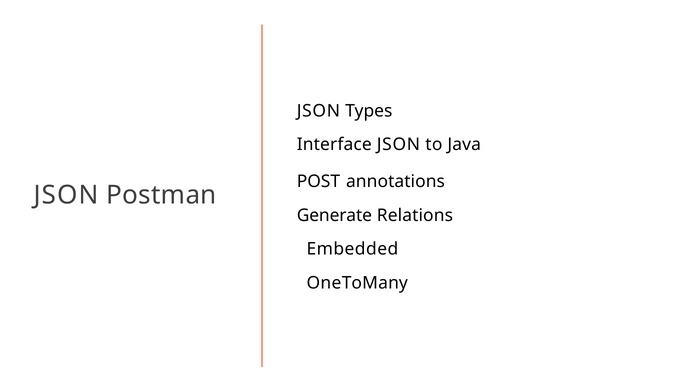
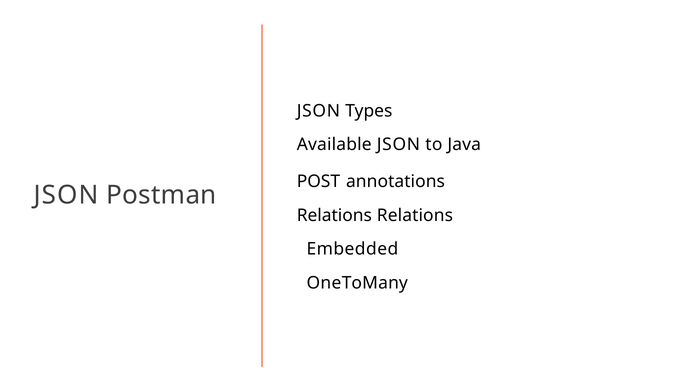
Interface: Interface -> Available
Generate at (334, 215): Generate -> Relations
